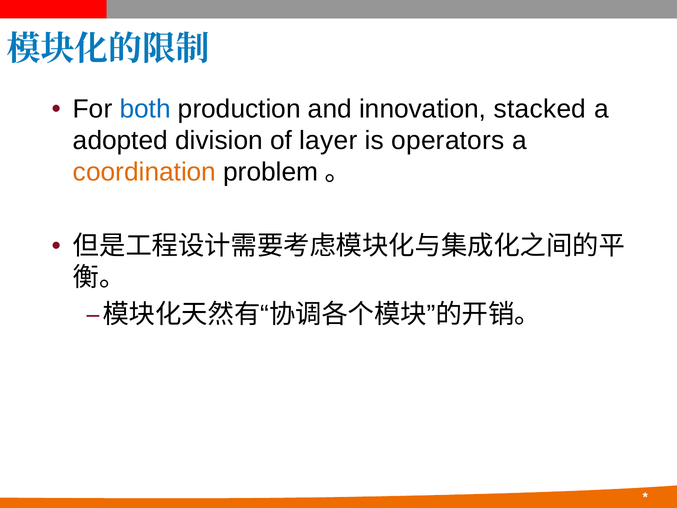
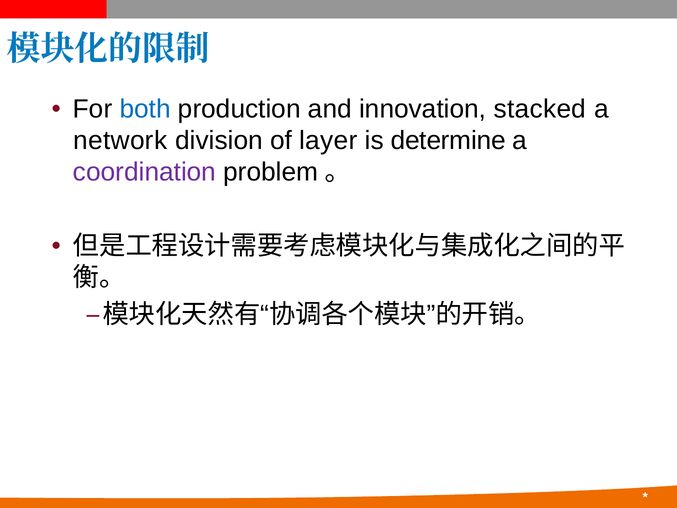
adopted: adopted -> network
operators: operators -> determine
coordination colour: orange -> purple
